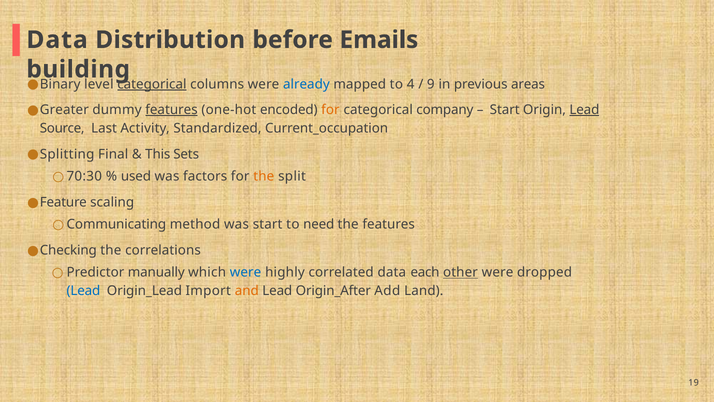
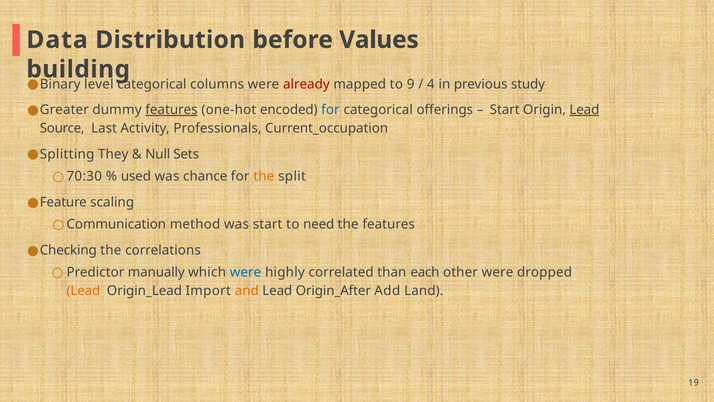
Emails: Emails -> Values
categorical at (152, 84) underline: present -> none
already colour: blue -> red
4: 4 -> 9
9: 9 -> 4
areas: areas -> study
for at (330, 110) colour: orange -> blue
company: company -> offerings
Standardized: Standardized -> Professionals
Final: Final -> They
This: This -> Null
factors: factors -> chance
Communicating: Communicating -> Communication
correlated data: data -> than
other underline: present -> none
Lead at (83, 291) colour: blue -> orange
